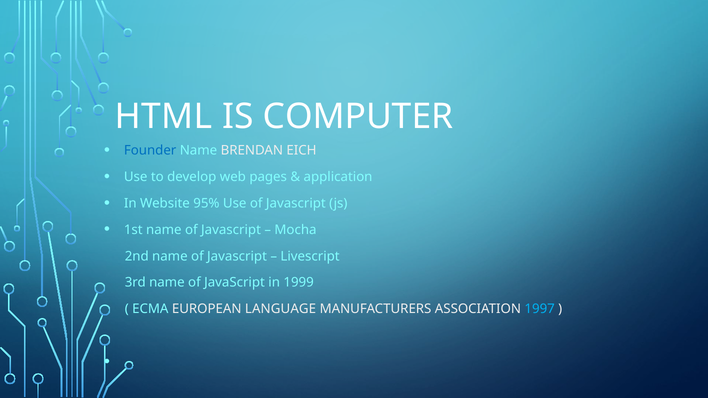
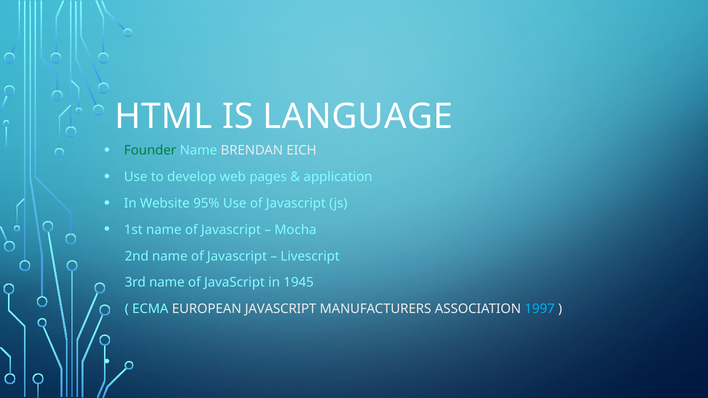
COMPUTER: COMPUTER -> LANGUAGE
Founder colour: blue -> green
1999: 1999 -> 1945
EUROPEAN LANGUAGE: LANGUAGE -> JAVASCRIPT
